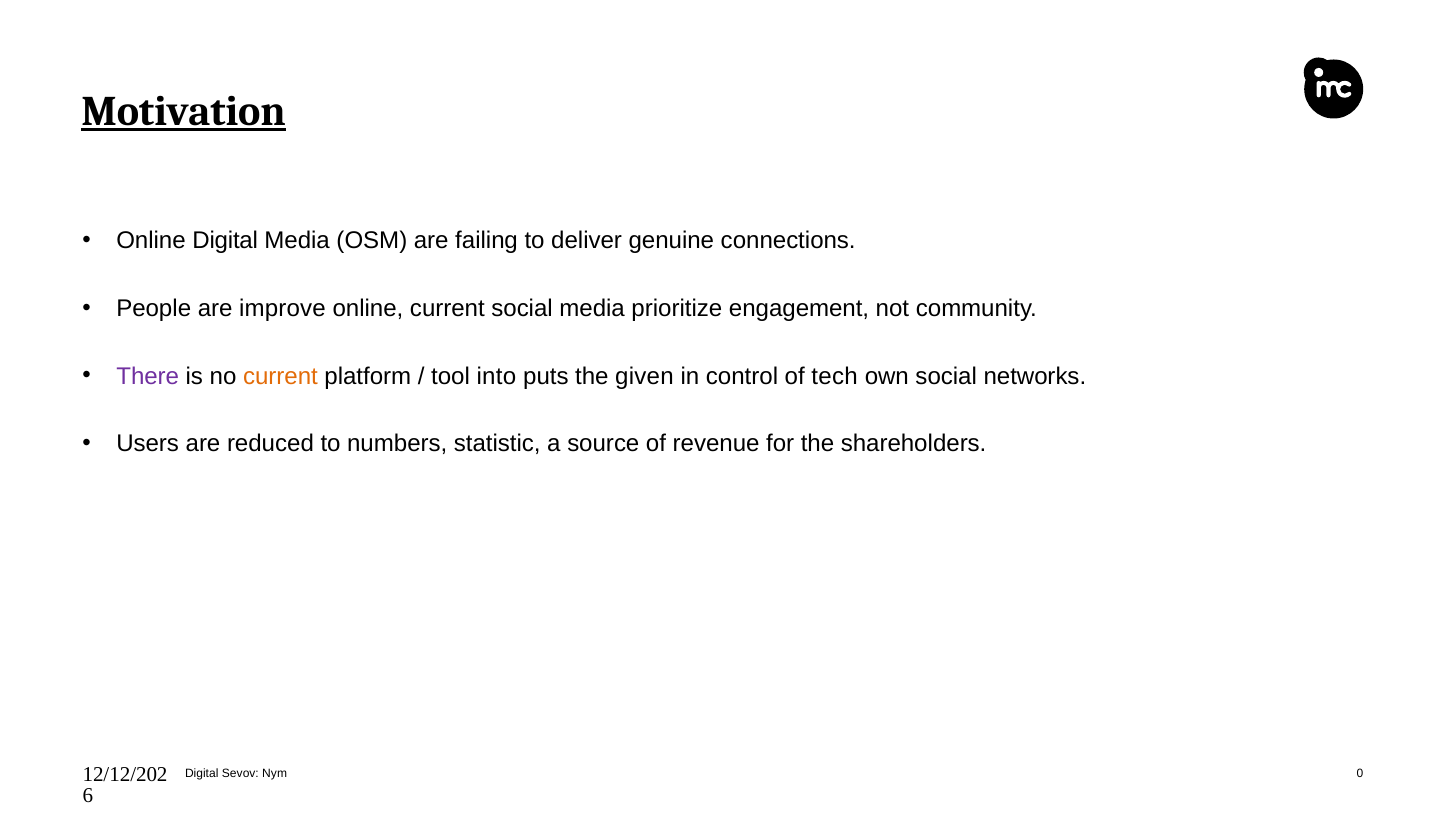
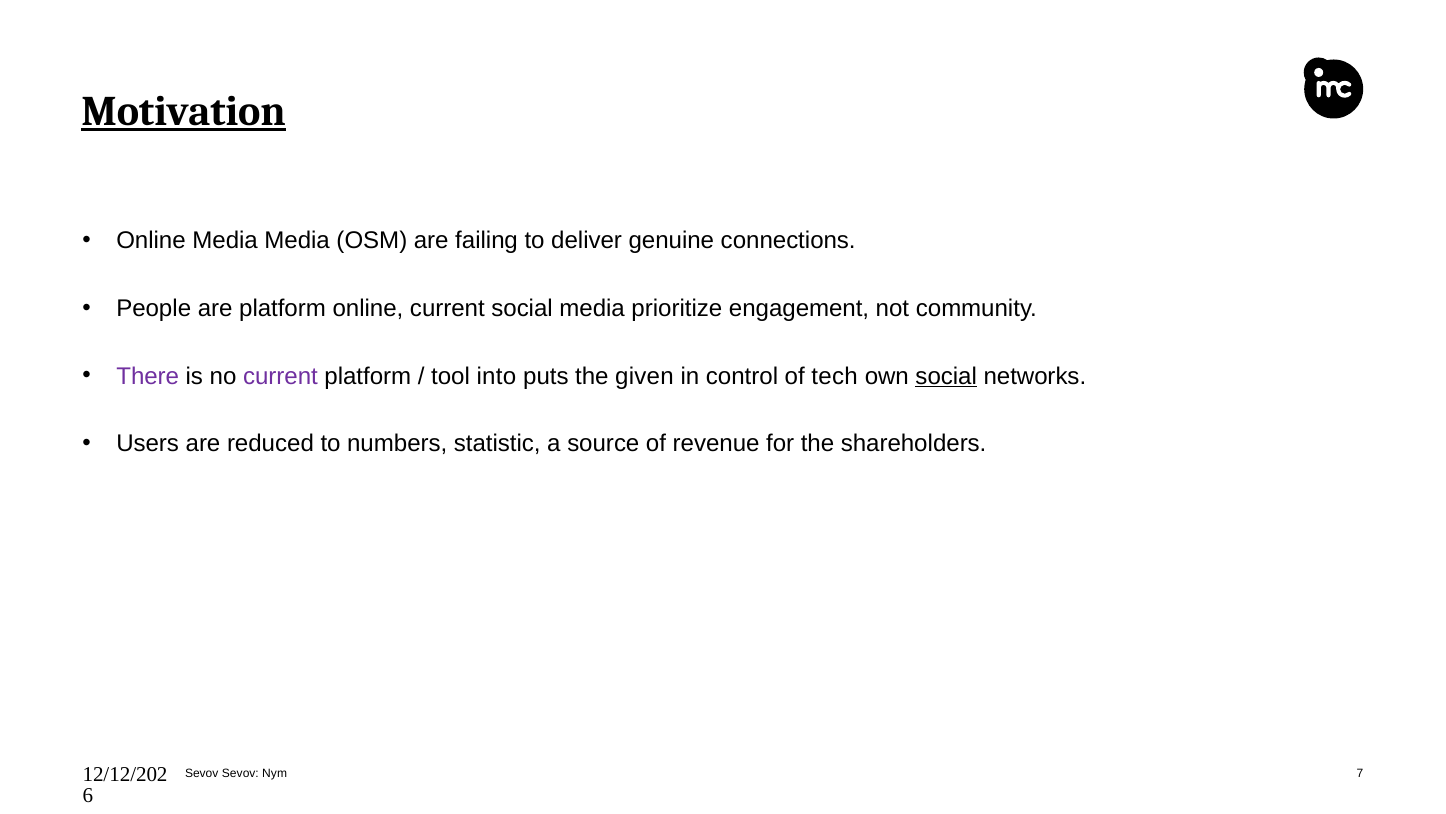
Online Digital: Digital -> Media
are improve: improve -> platform
current at (280, 376) colour: orange -> purple
social at (946, 376) underline: none -> present
Digital at (202, 773): Digital -> Sevov
0: 0 -> 7
